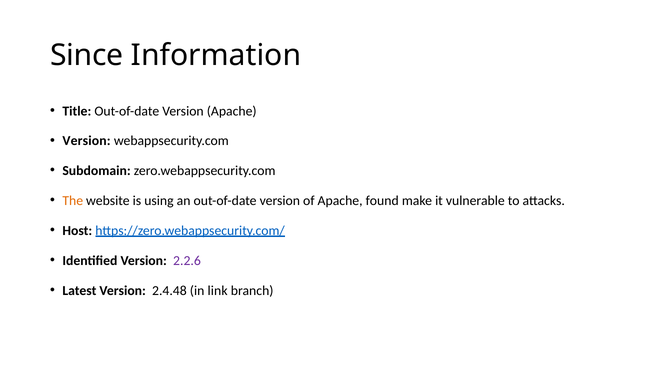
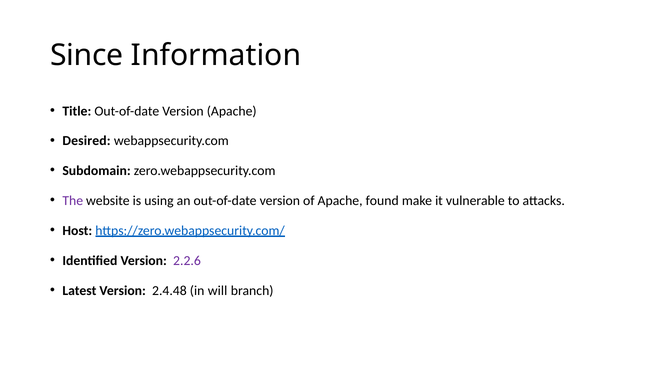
Version at (87, 141): Version -> Desired
The colour: orange -> purple
link: link -> will
